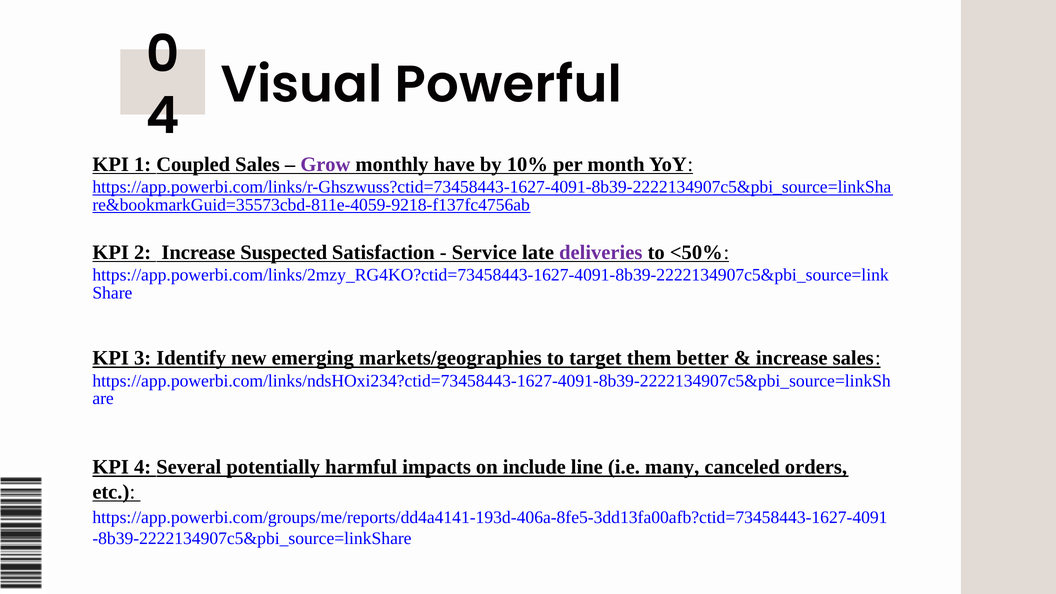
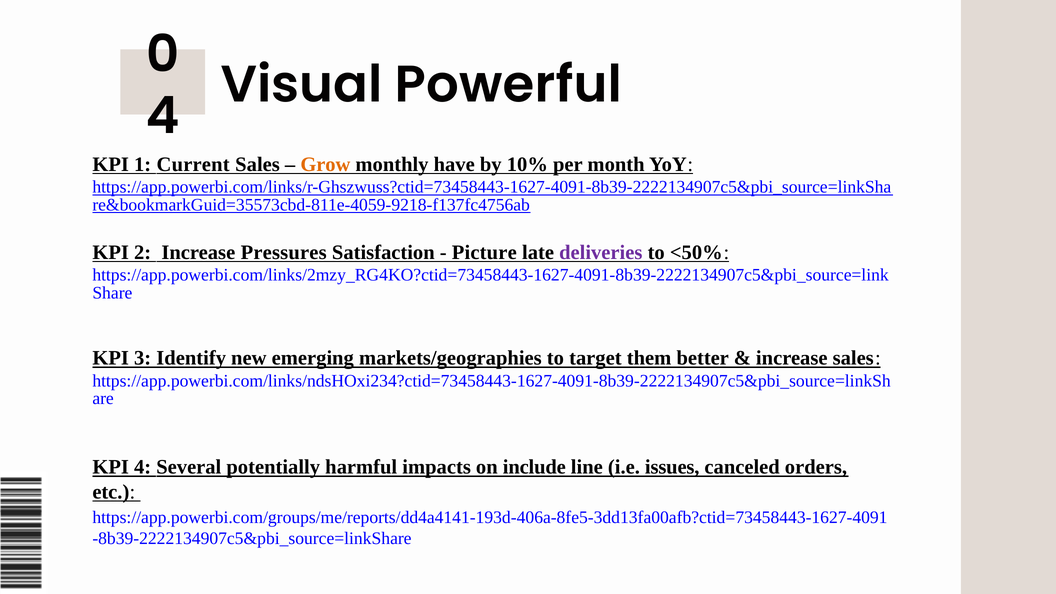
Coupled: Coupled -> Current
Grow colour: purple -> orange
Suspected: Suspected -> Pressures
Service: Service -> Picture
many: many -> issues
